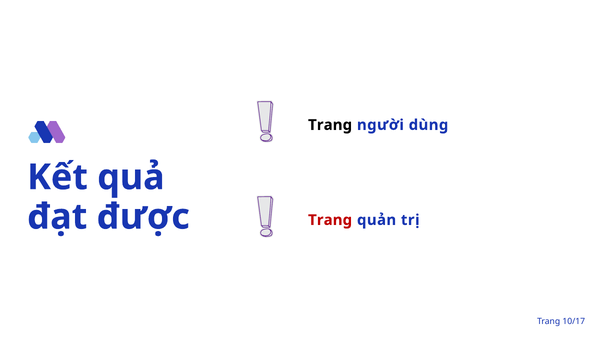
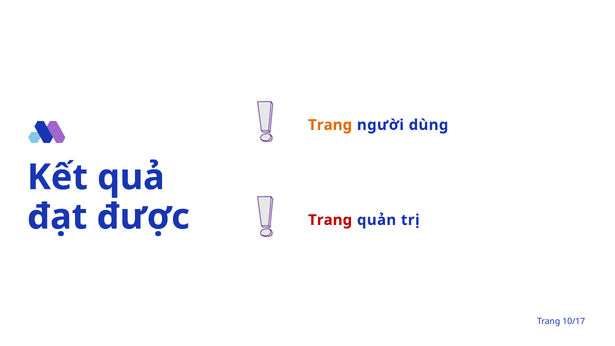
Trang at (330, 125) colour: black -> orange
